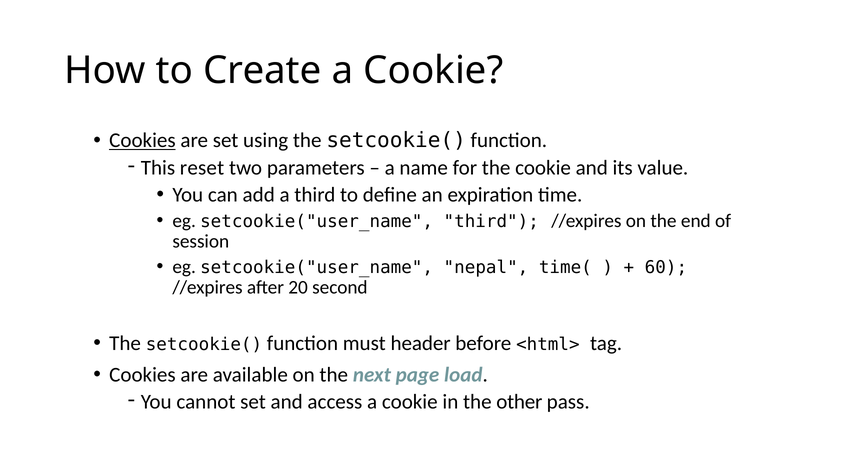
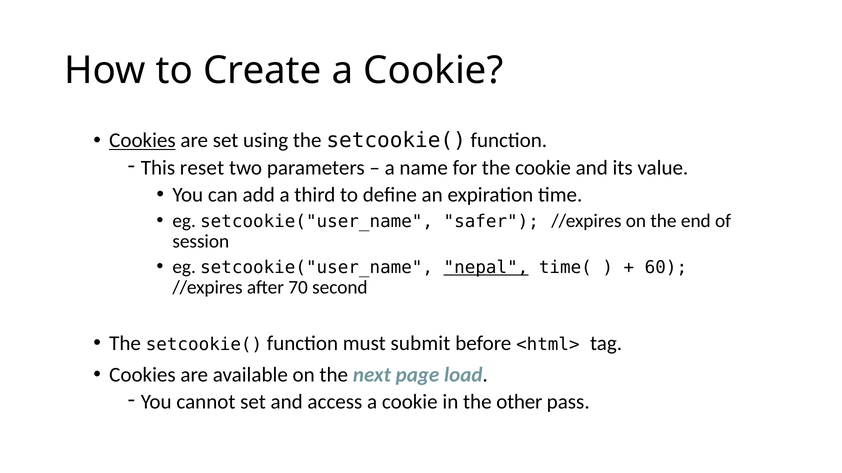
setcookie("user_name third: third -> safer
nepal underline: none -> present
20: 20 -> 70
header: header -> submit
